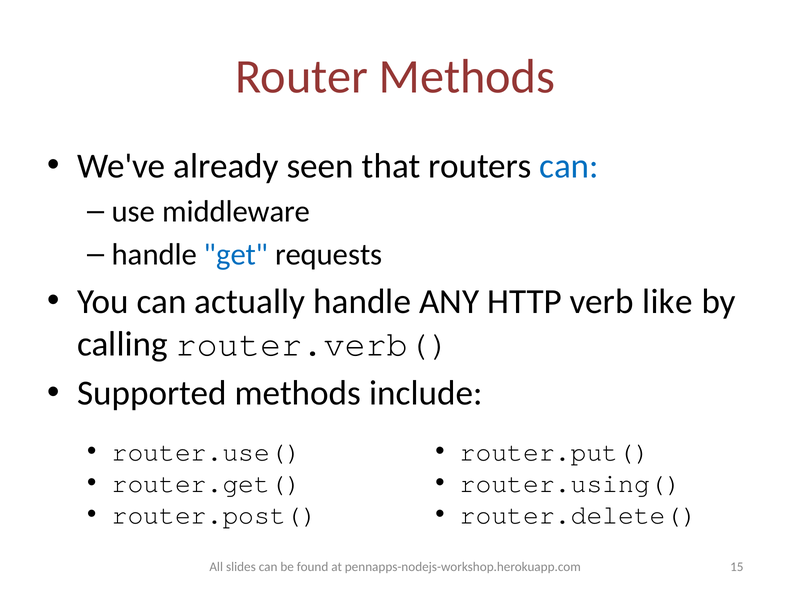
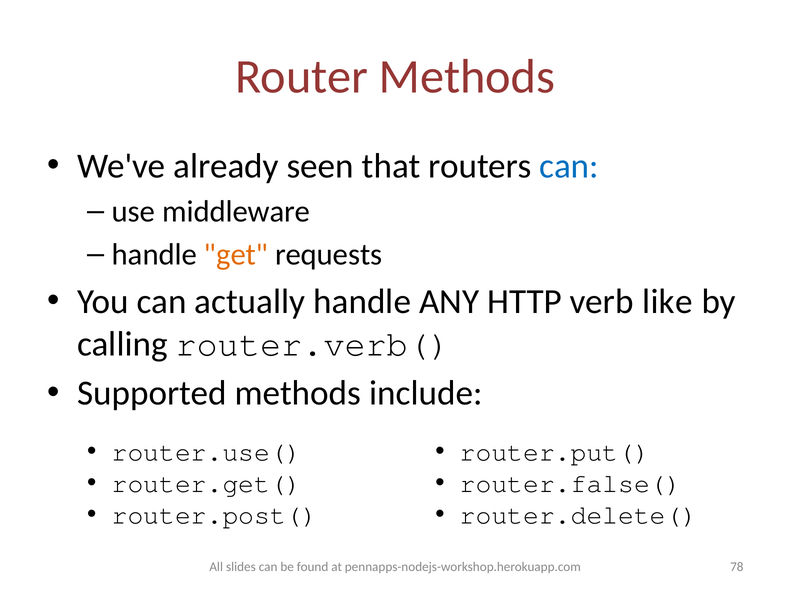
get colour: blue -> orange
router.using(: router.using( -> router.false(
15: 15 -> 78
